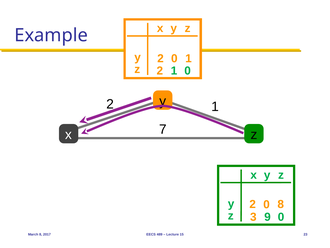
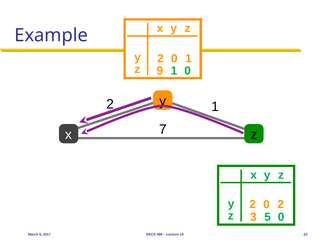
z 2: 2 -> 9
2 0 8: 8 -> 2
9: 9 -> 5
